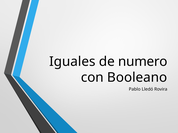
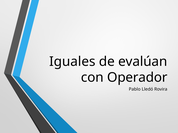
numero: numero -> evalúan
Booleano: Booleano -> Operador
